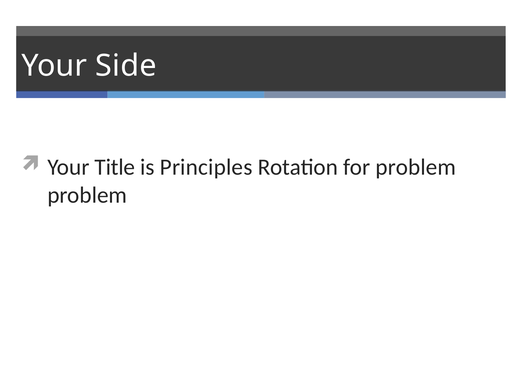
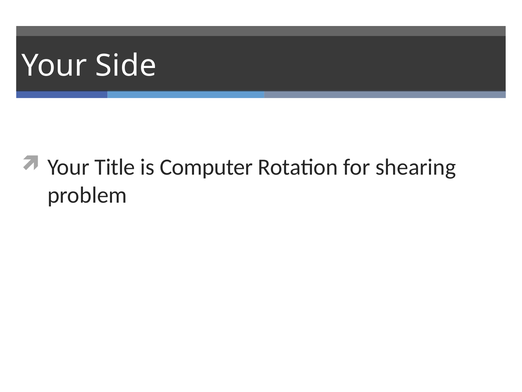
Principles: Principles -> Computer
for problem: problem -> shearing
